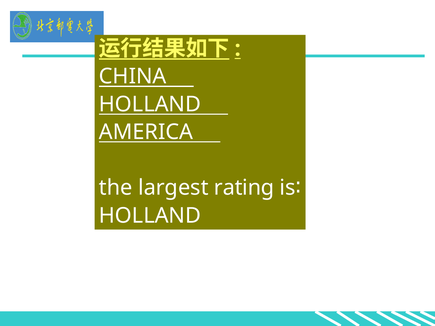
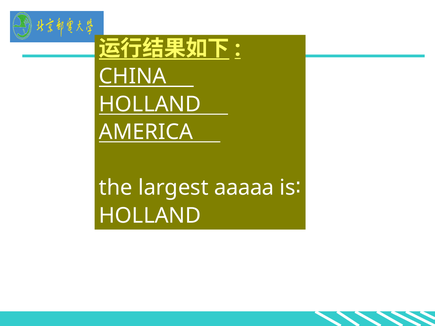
rating: rating -> aaaaa
